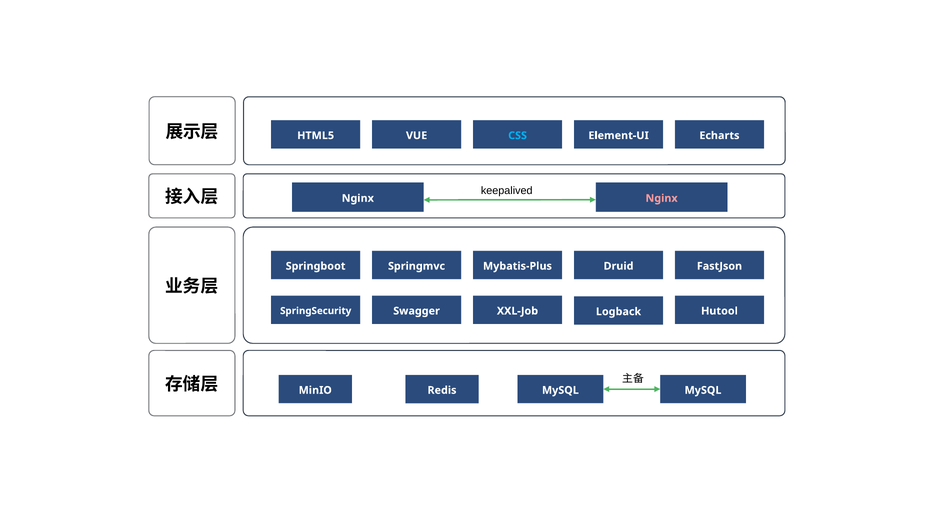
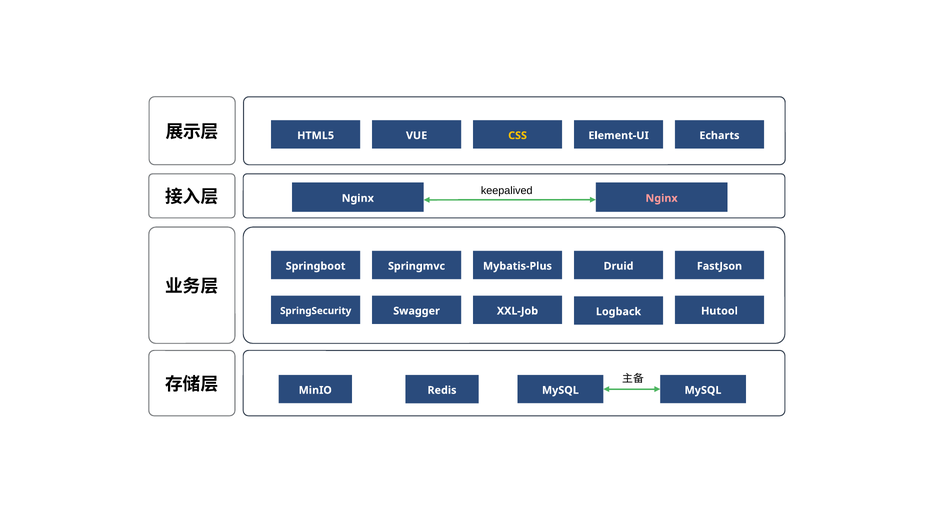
CSS colour: light blue -> yellow
